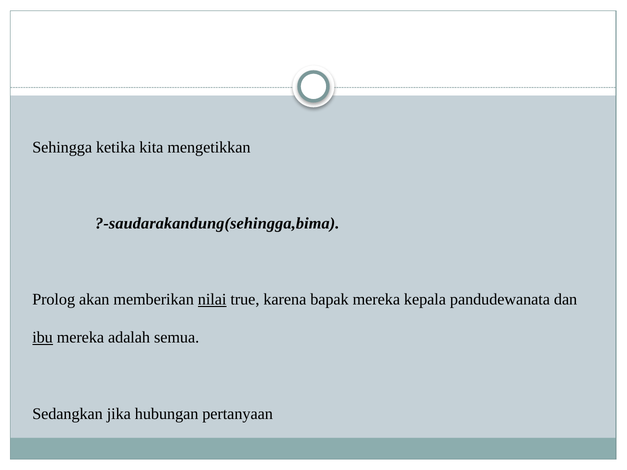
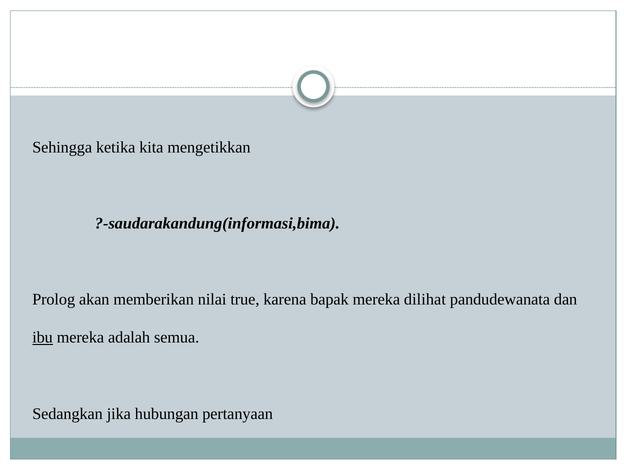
?-saudarakandung(sehingga,bima: ?-saudarakandung(sehingga,bima -> ?-saudarakandung(informasi,bima
nilai at (212, 300) underline: present -> none
kepala: kepala -> dilihat
